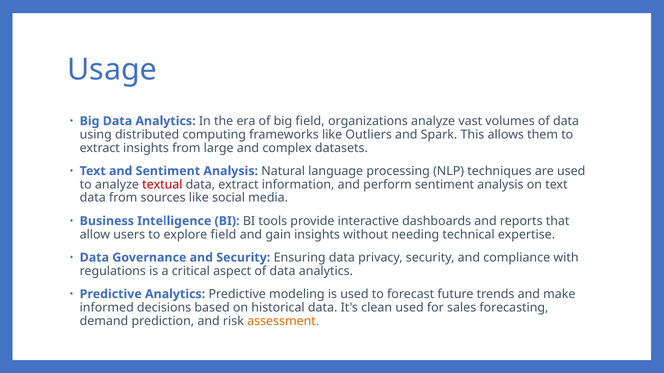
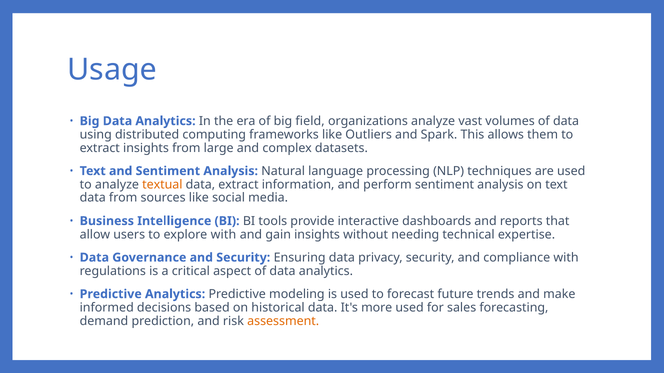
textual colour: red -> orange
explore field: field -> with
clean: clean -> more
